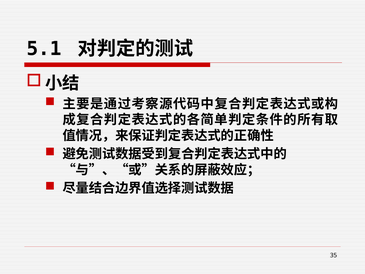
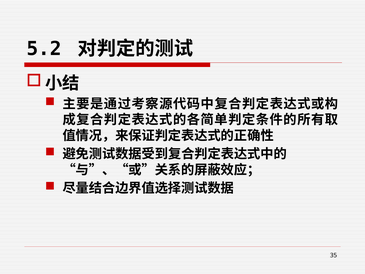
5.1: 5.1 -> 5.2
